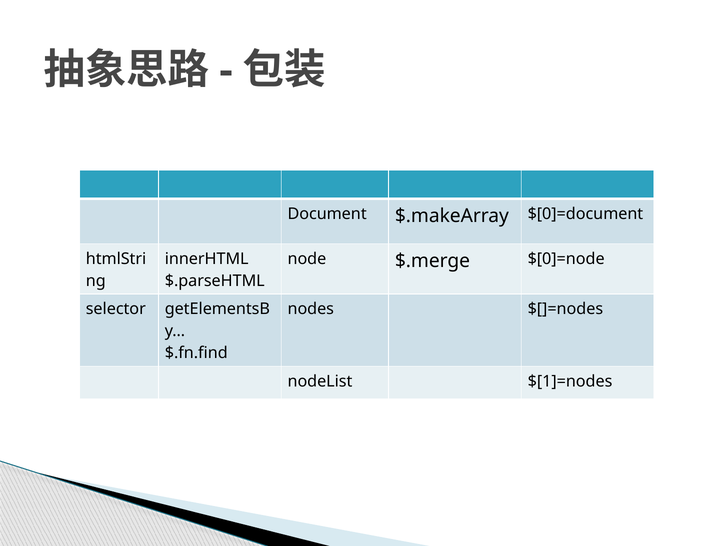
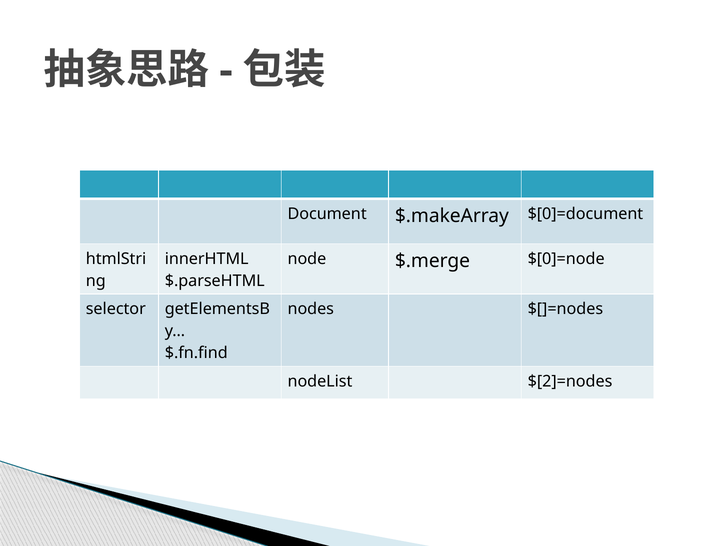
$[1]=nodes: $[1]=nodes -> $[2]=nodes
